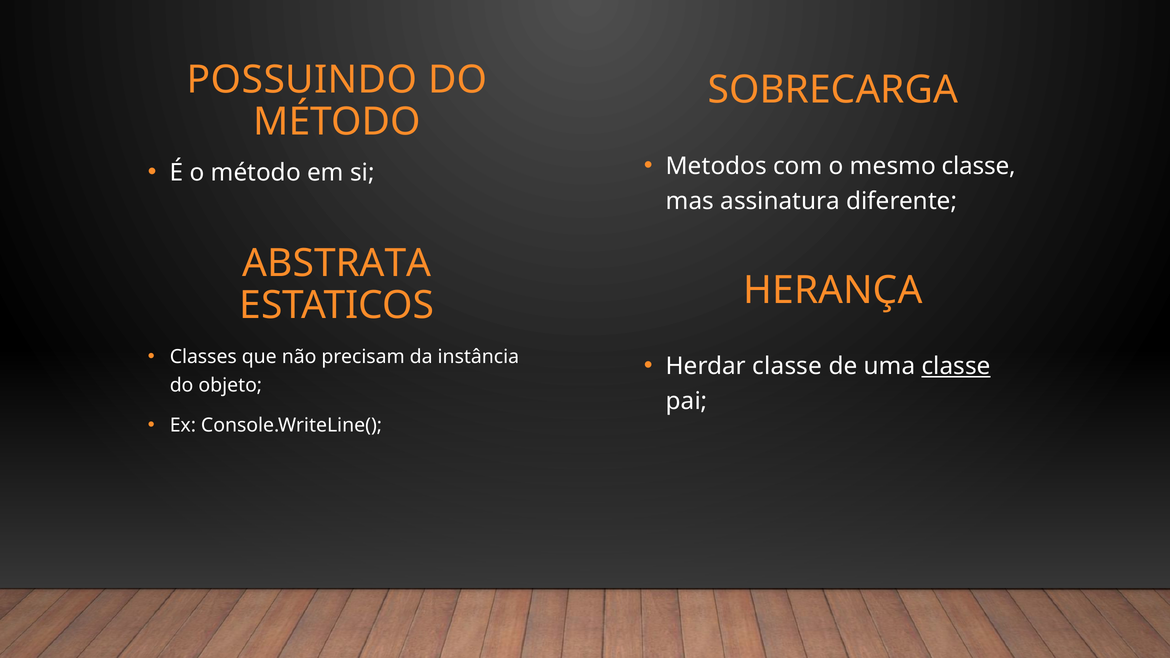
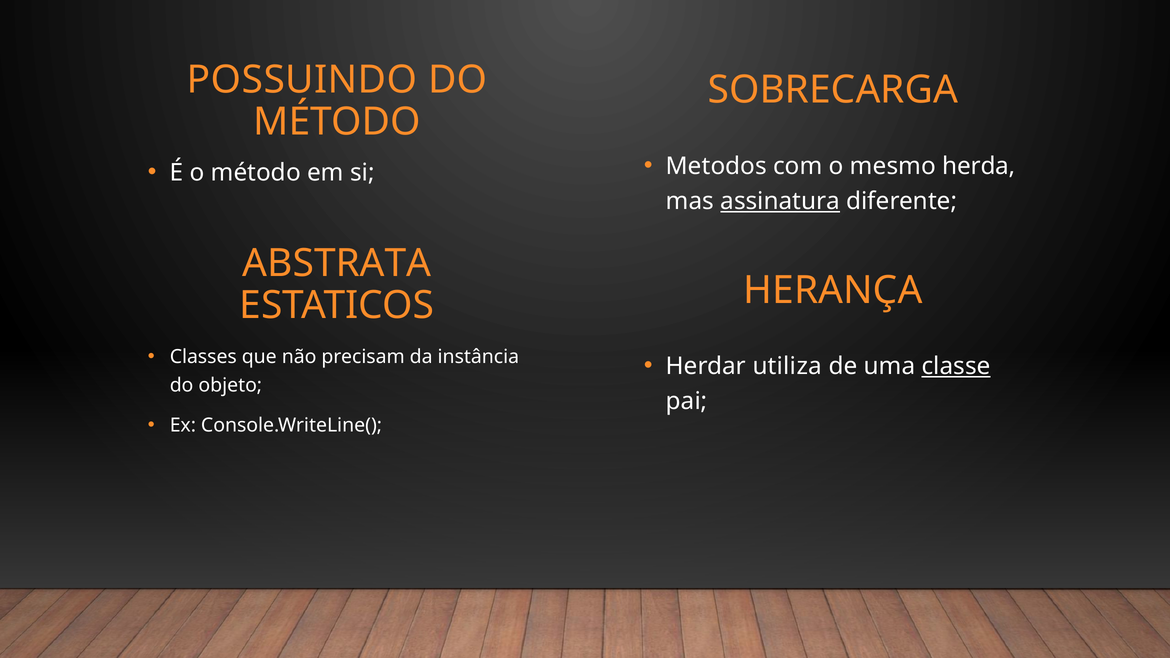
mesmo classe: classe -> herda
assinatura underline: none -> present
Herdar classe: classe -> utiliza
